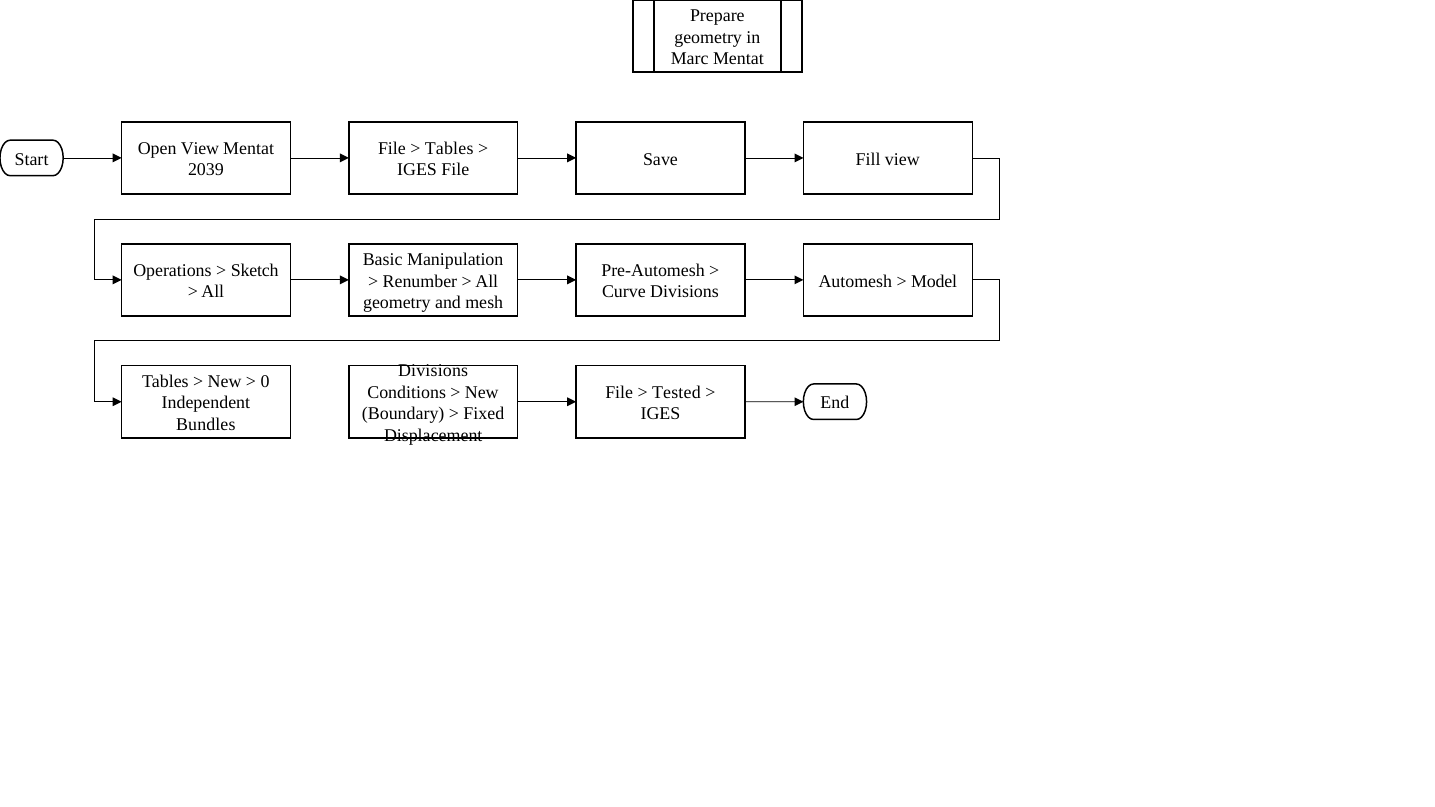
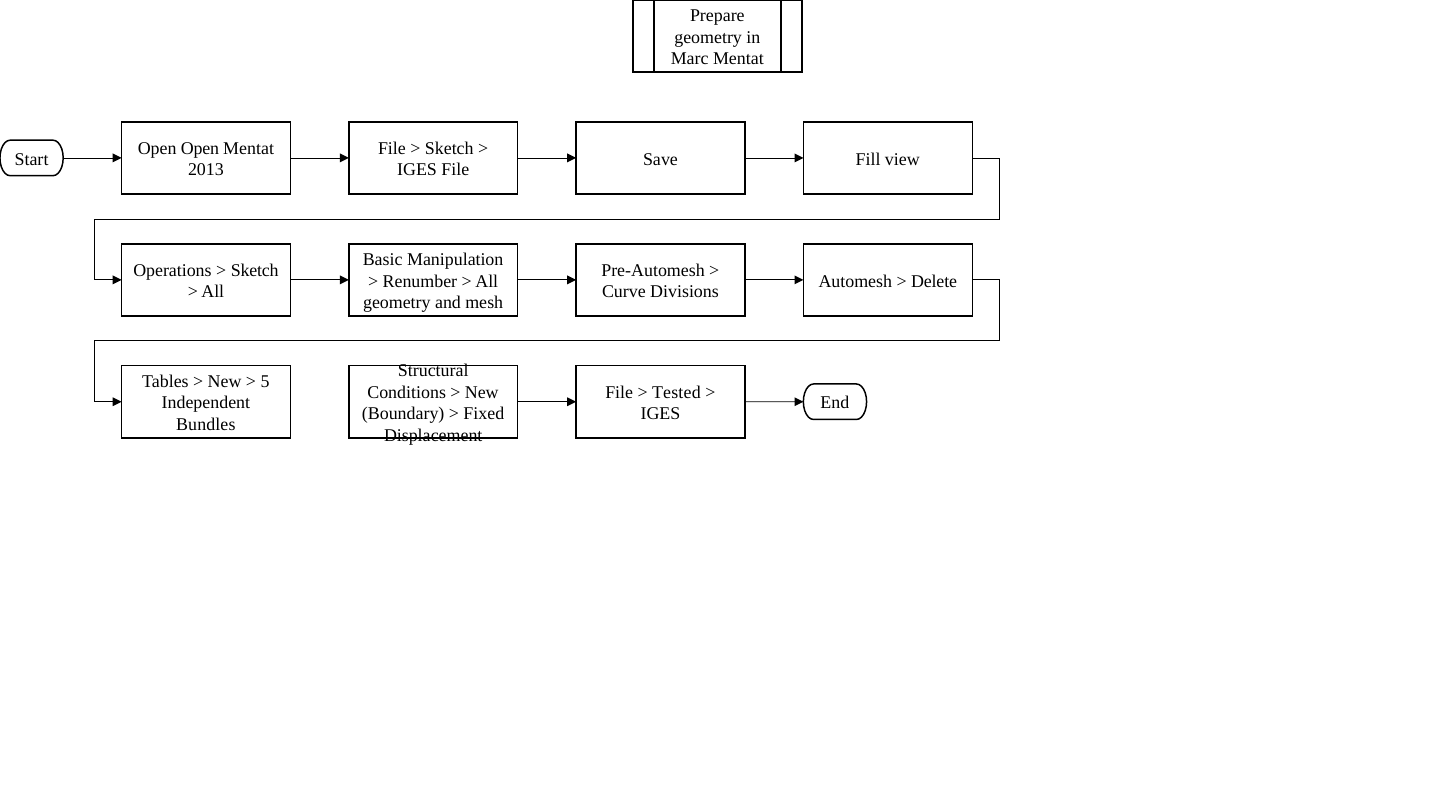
Open View: View -> Open
Tables at (449, 148): Tables -> Sketch
2039: 2039 -> 2013
Model: Model -> Delete
Divisions at (433, 371): Divisions -> Structural
0: 0 -> 5
